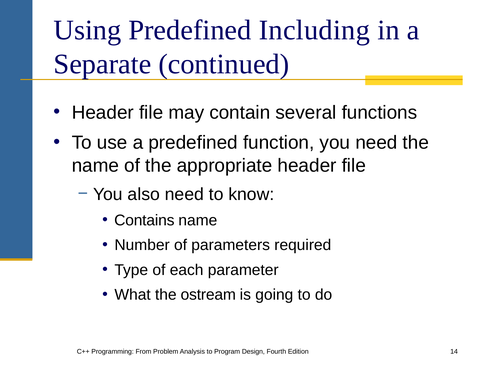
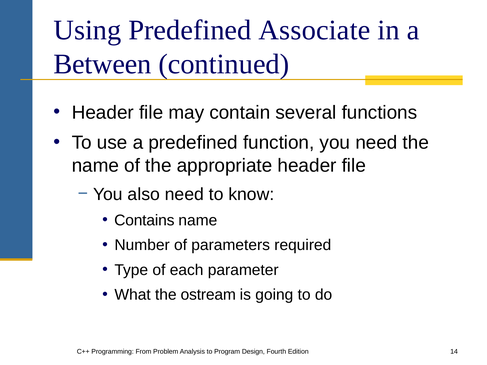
Including: Including -> Associate
Separate: Separate -> Between
